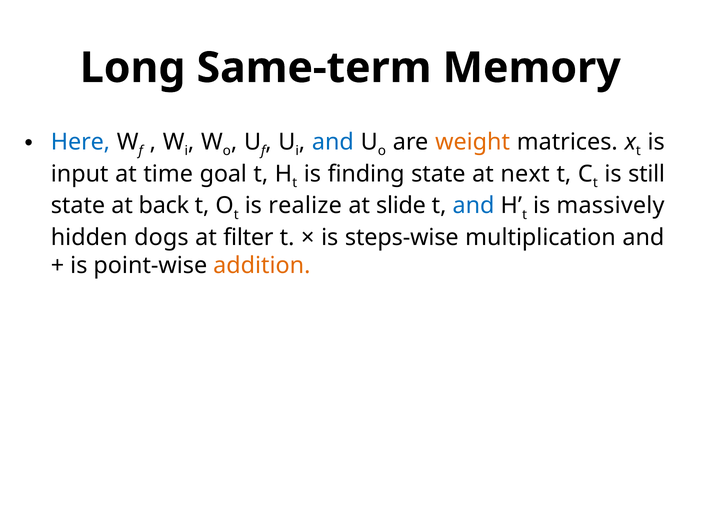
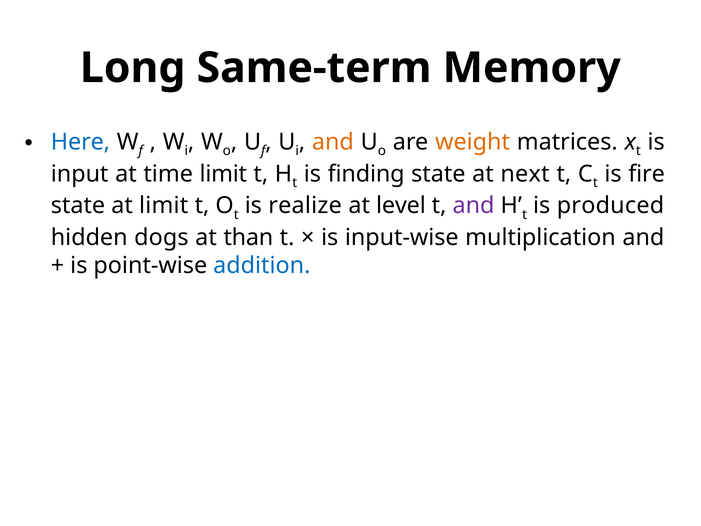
and at (333, 142) colour: blue -> orange
time goal: goal -> limit
still: still -> fire
at back: back -> limit
slide: slide -> level
and at (473, 206) colour: blue -> purple
massively: massively -> produced
filter: filter -> than
steps-wise: steps-wise -> input-wise
addition colour: orange -> blue
